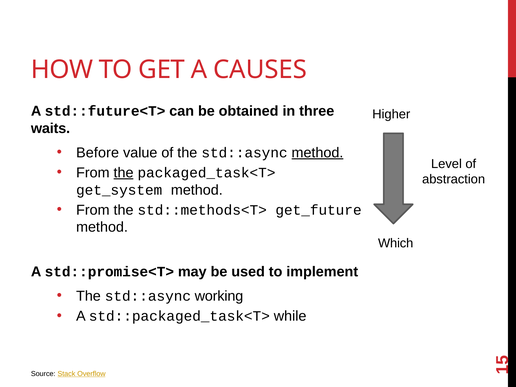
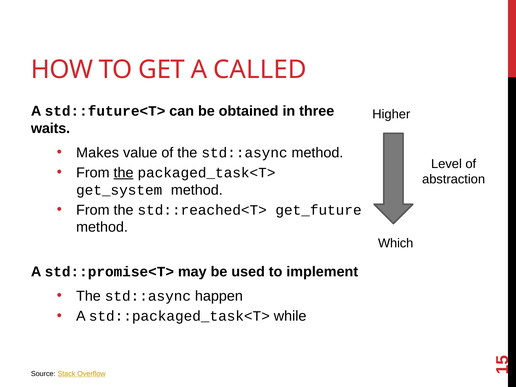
CAUSES: CAUSES -> CALLED
Before: Before -> Makes
method at (317, 153) underline: present -> none
std::methods<T>: std::methods<T> -> std::reached<T>
working: working -> happen
